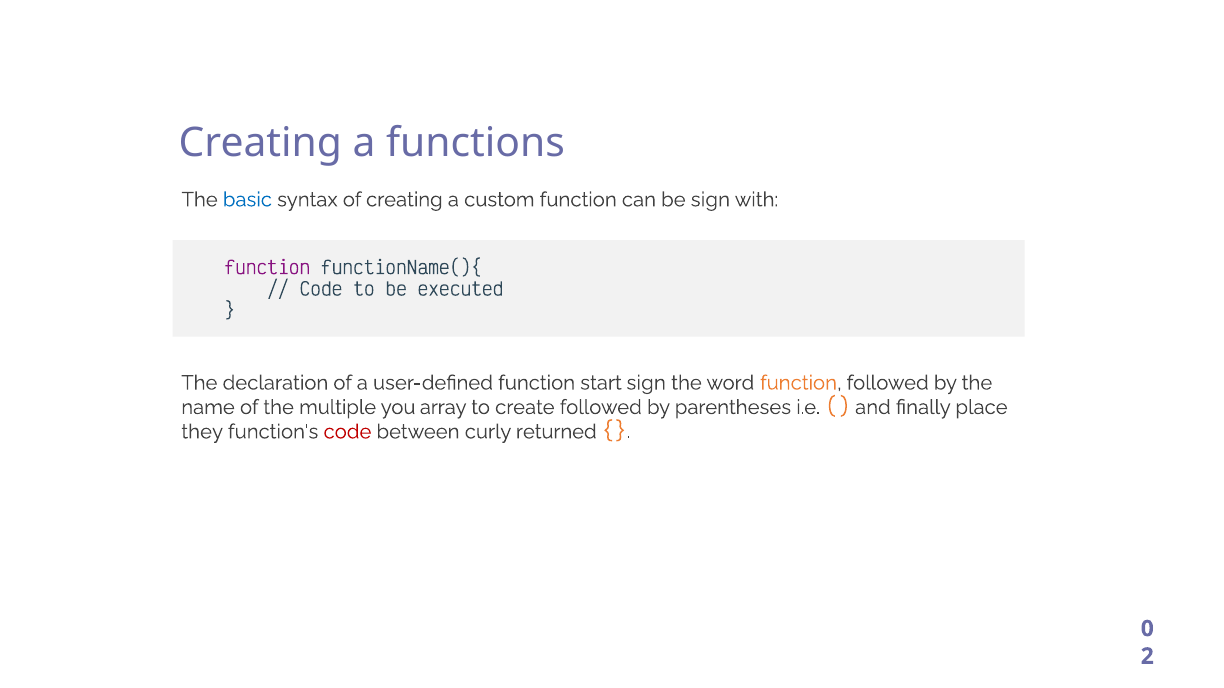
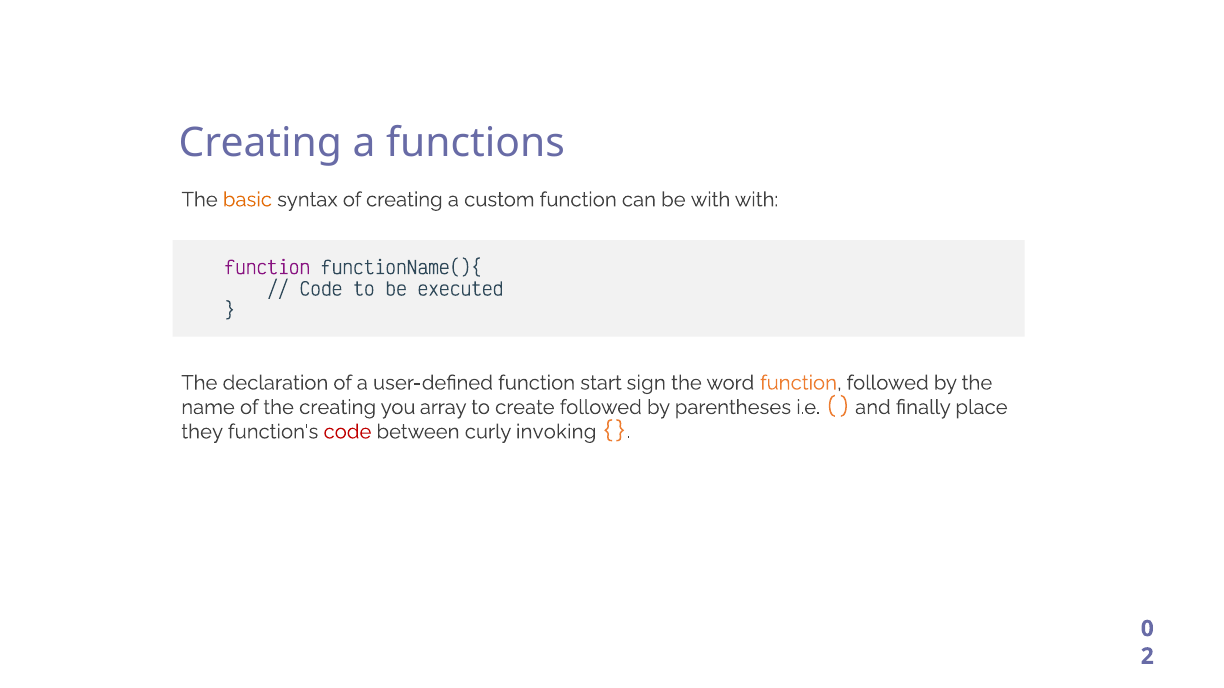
basic colour: blue -> orange
be sign: sign -> with
the multiple: multiple -> creating
returned: returned -> invoking
